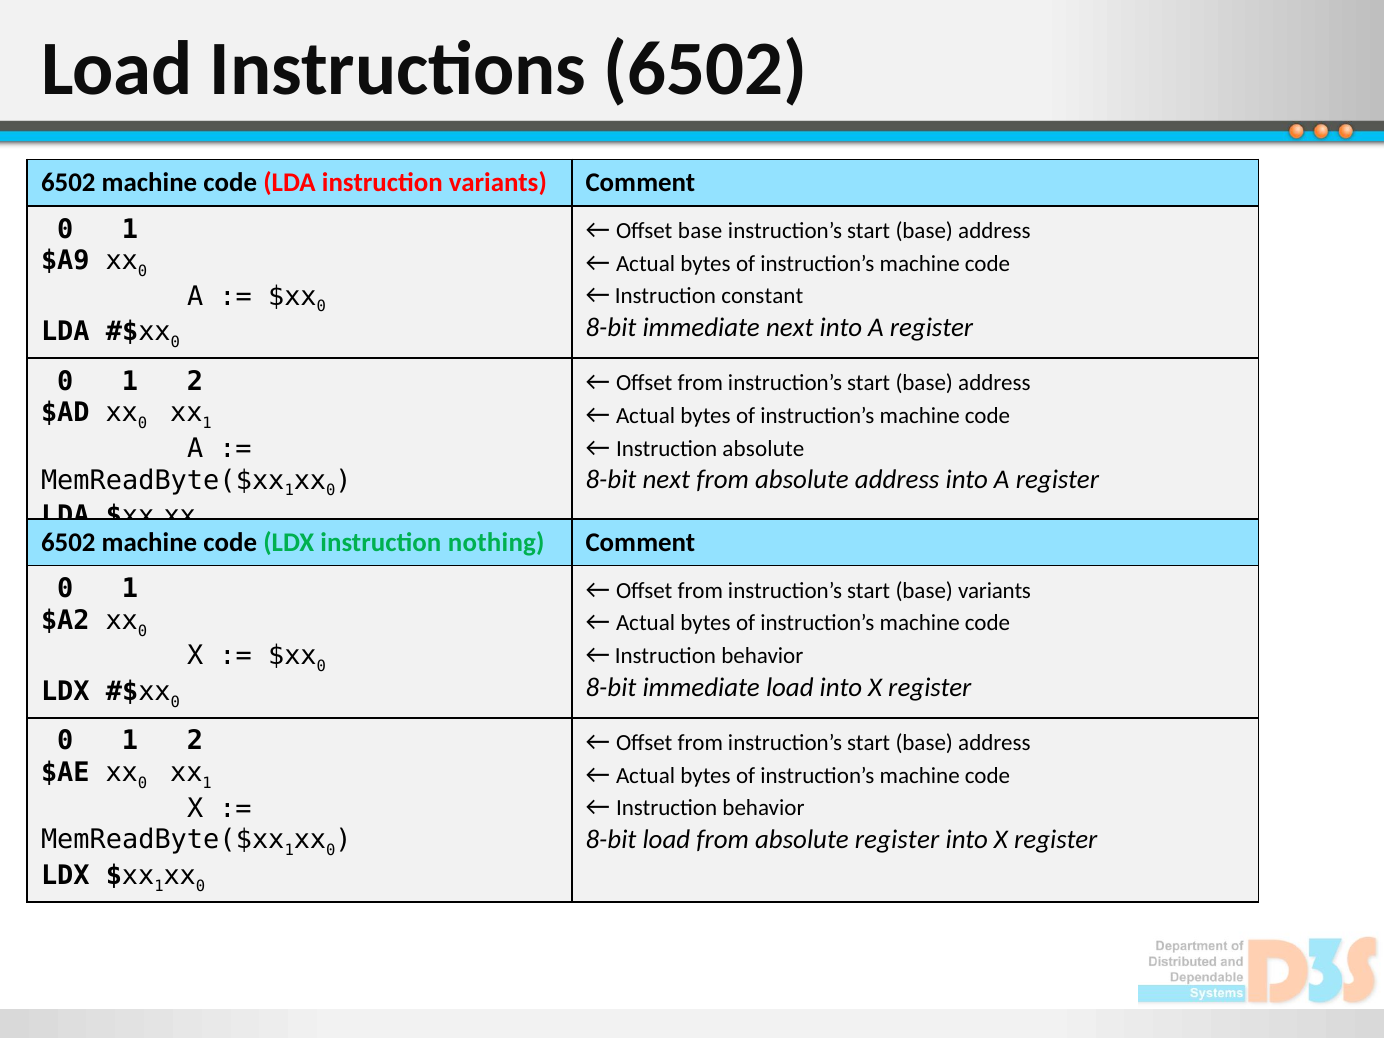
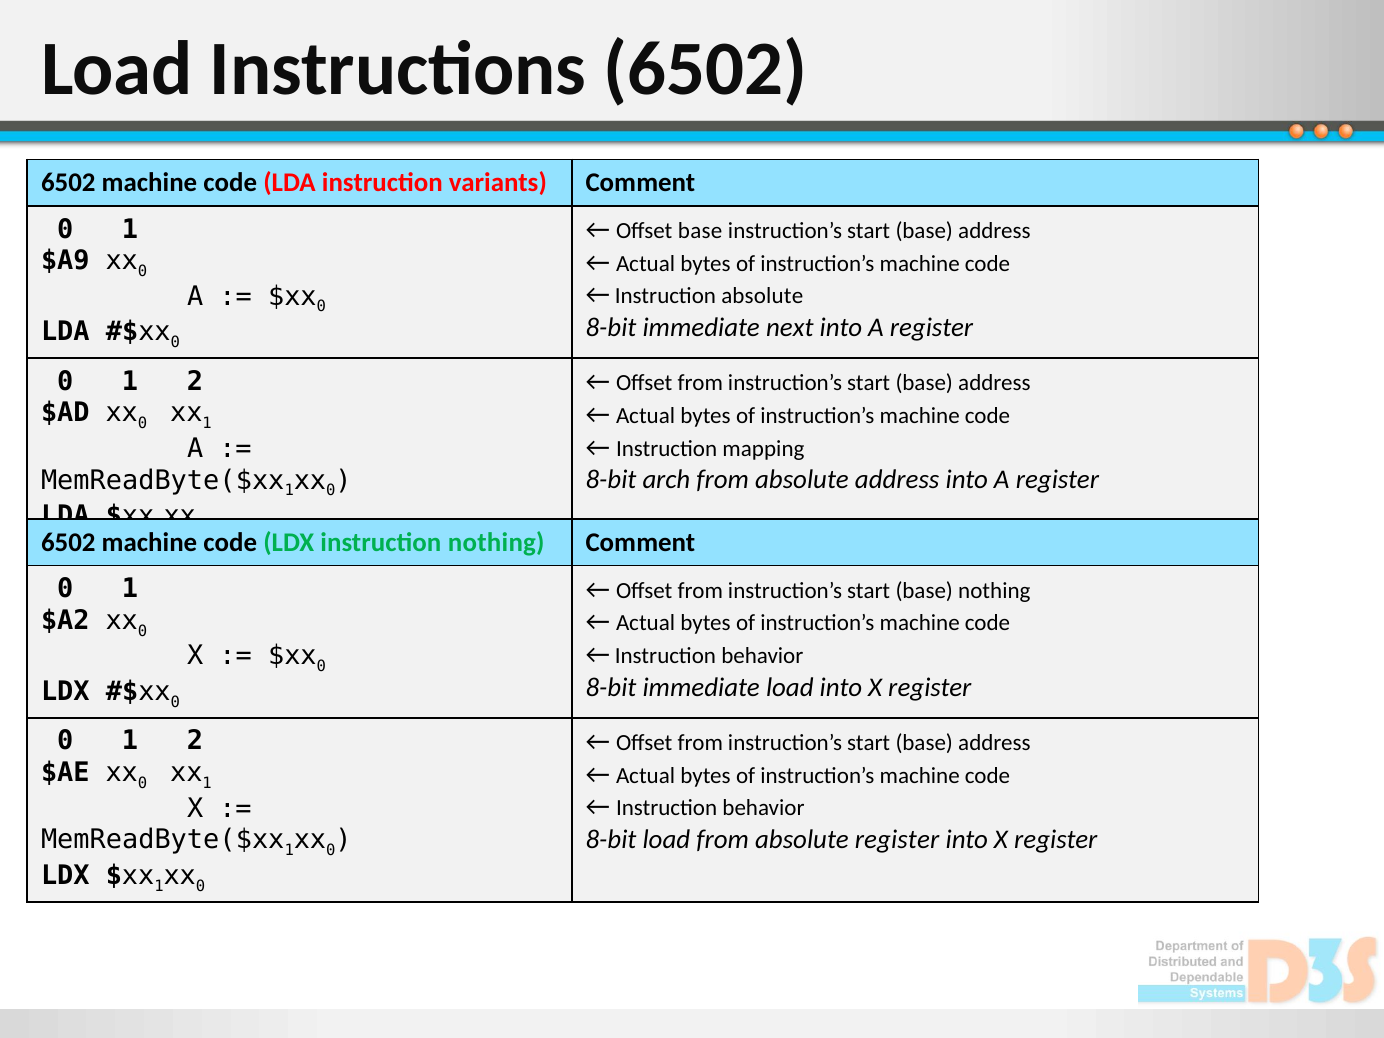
Instruction constant: constant -> absolute
Instruction absolute: absolute -> mapping
8-bit next: next -> arch
base variants: variants -> nothing
